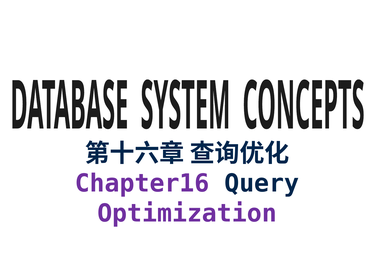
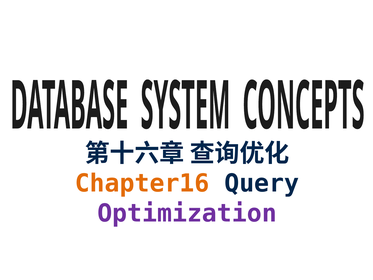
Chapter16 colour: purple -> orange
